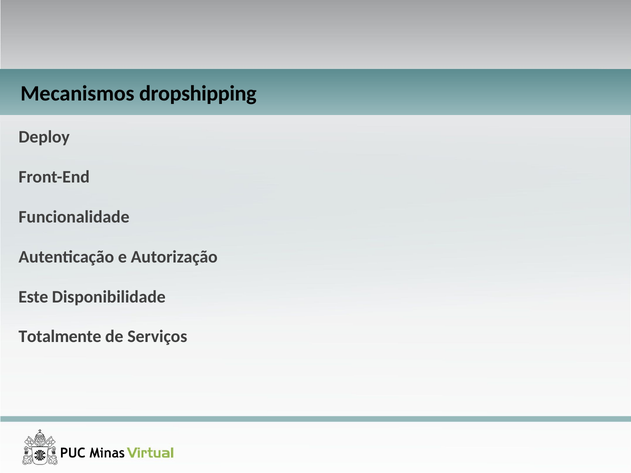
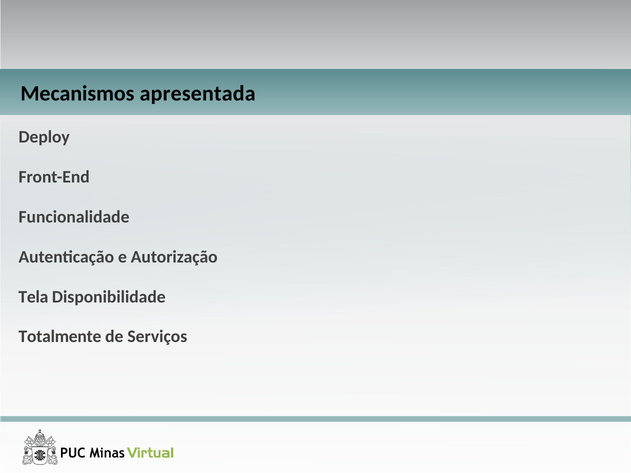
Mecanismos dropshipping: dropshipping -> apresentada
Este: Este -> Tela
